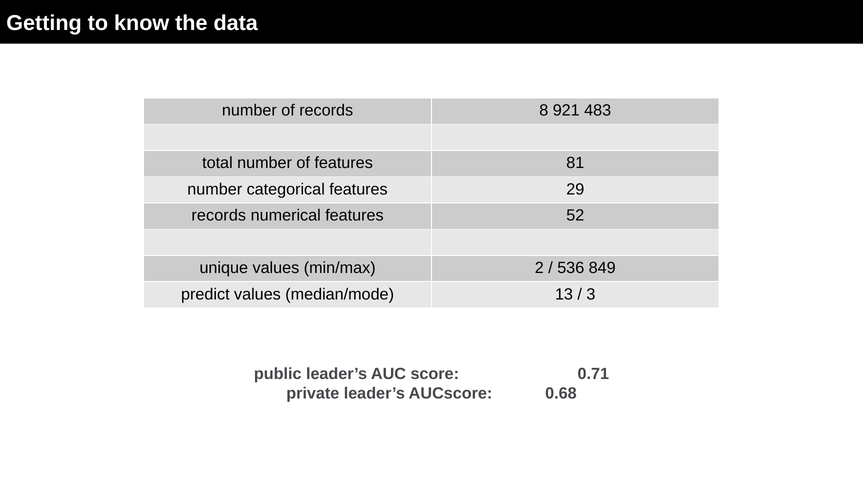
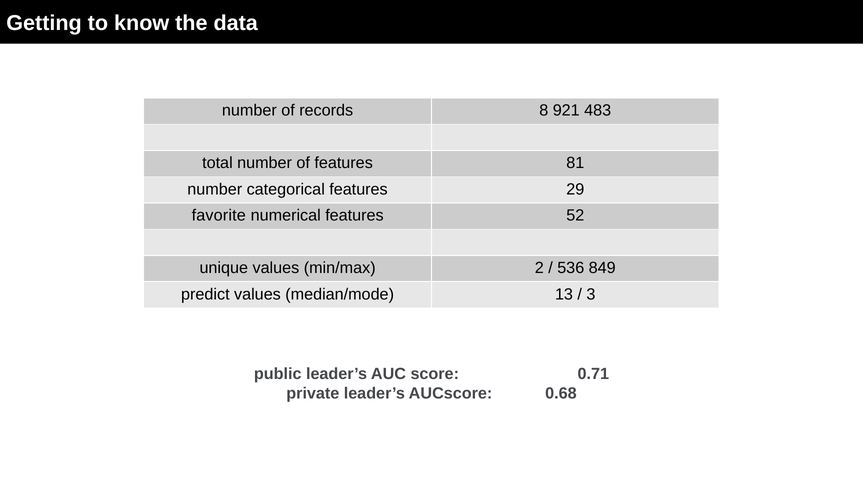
records at (219, 216): records -> favorite
